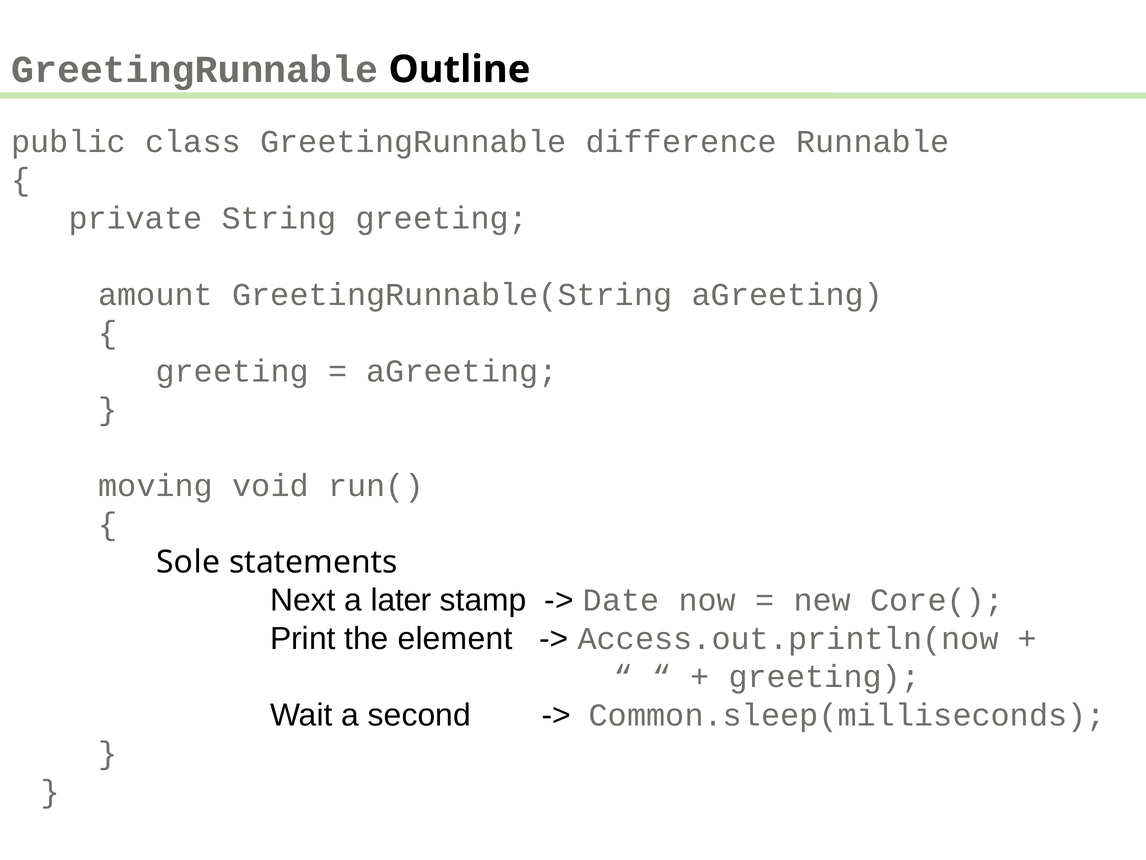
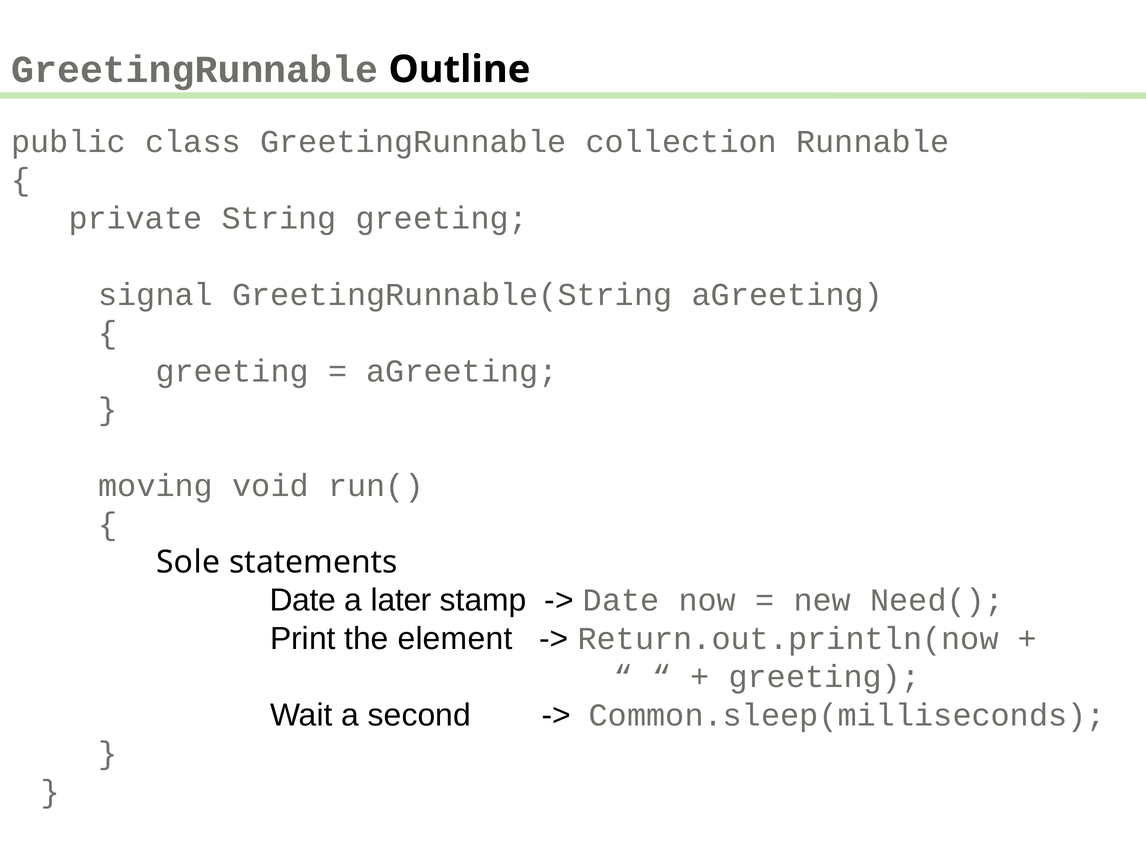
difference: difference -> collection
amount: amount -> signal
Next at (303, 600): Next -> Date
Core(: Core( -> Need(
Access.out.println(now: Access.out.println(now -> Return.out.println(now
